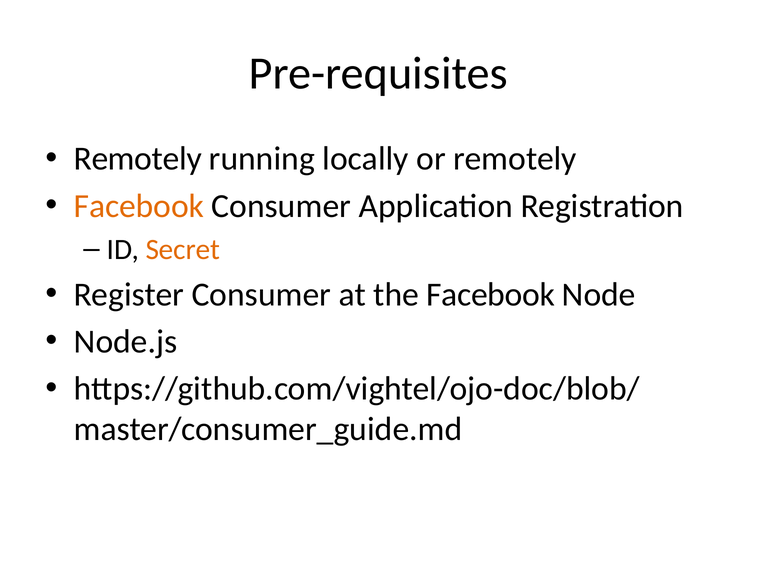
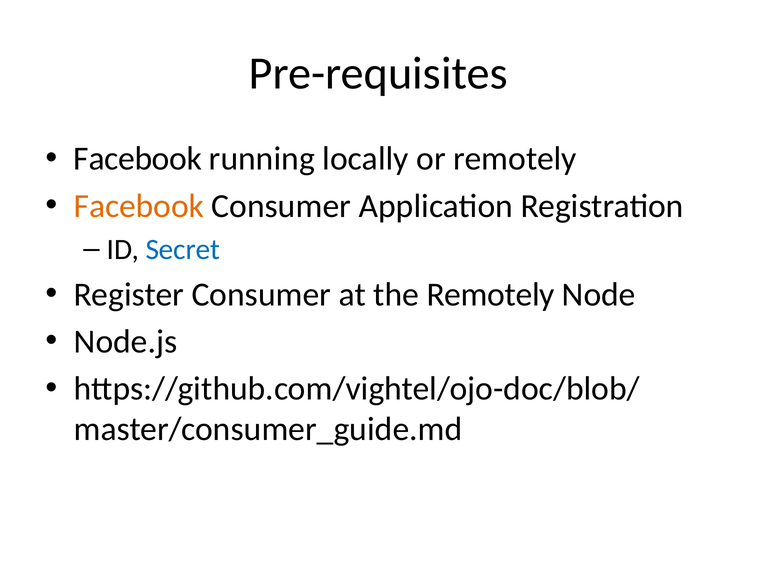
Remotely at (138, 159): Remotely -> Facebook
Secret colour: orange -> blue
the Facebook: Facebook -> Remotely
